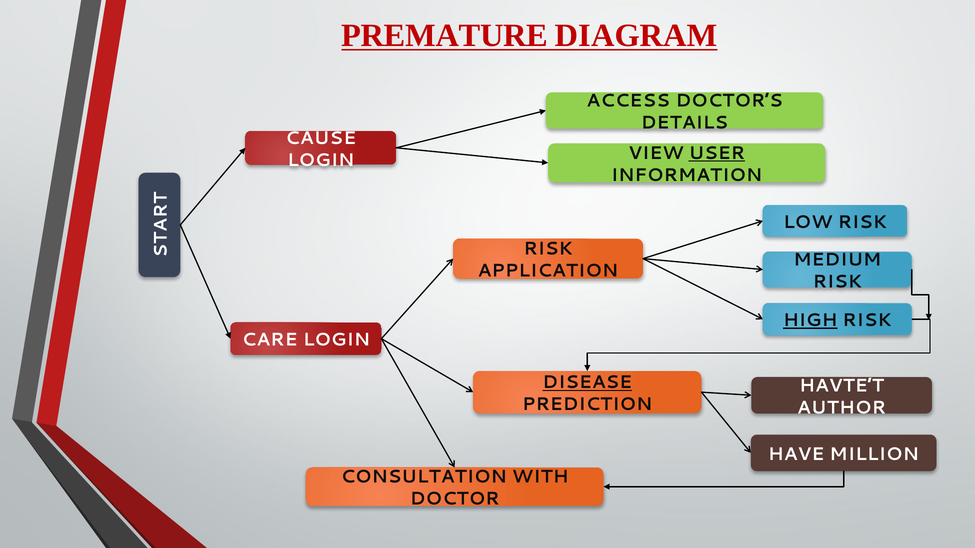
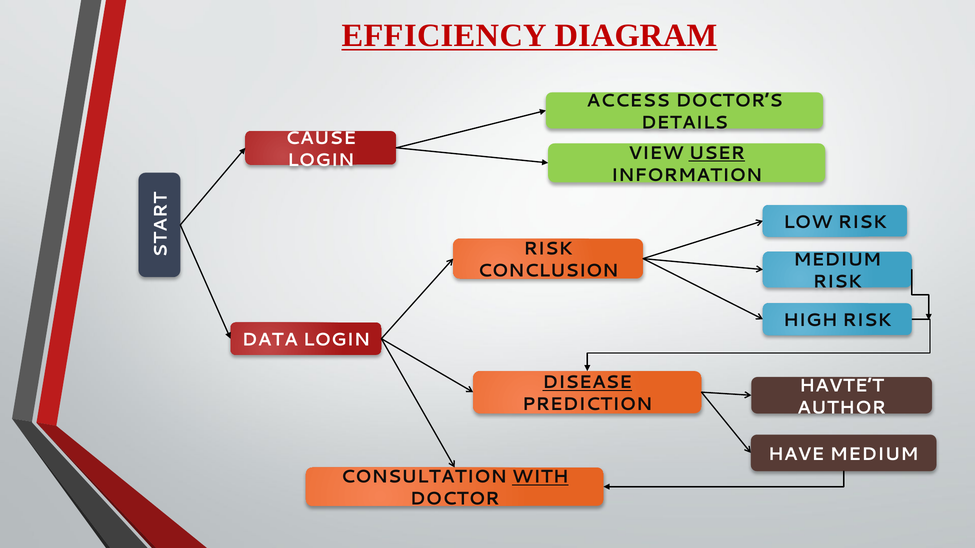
PREMATURE: PREMATURE -> EFFICIENCY
APPLICATION: APPLICATION -> CONCLUSION
HIGH underline: present -> none
CARE: CARE -> DATA
HAVE MILLION: MILLION -> MEDIUM
WITH underline: none -> present
